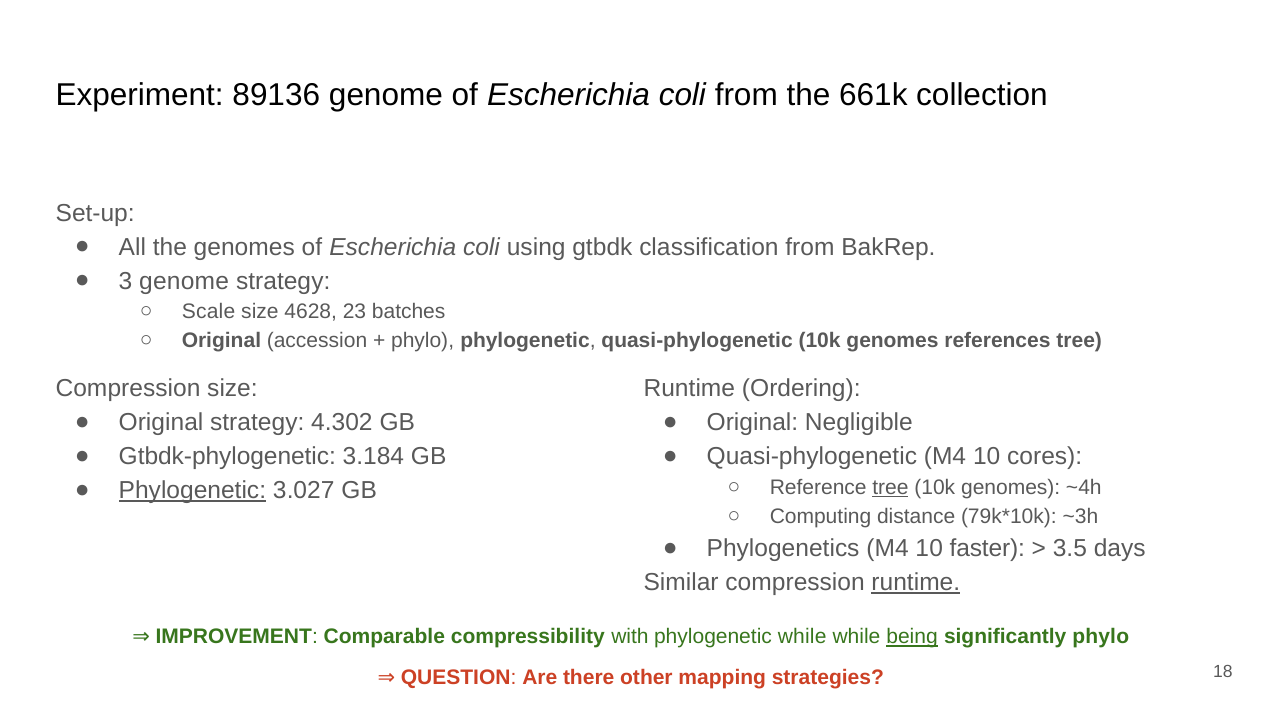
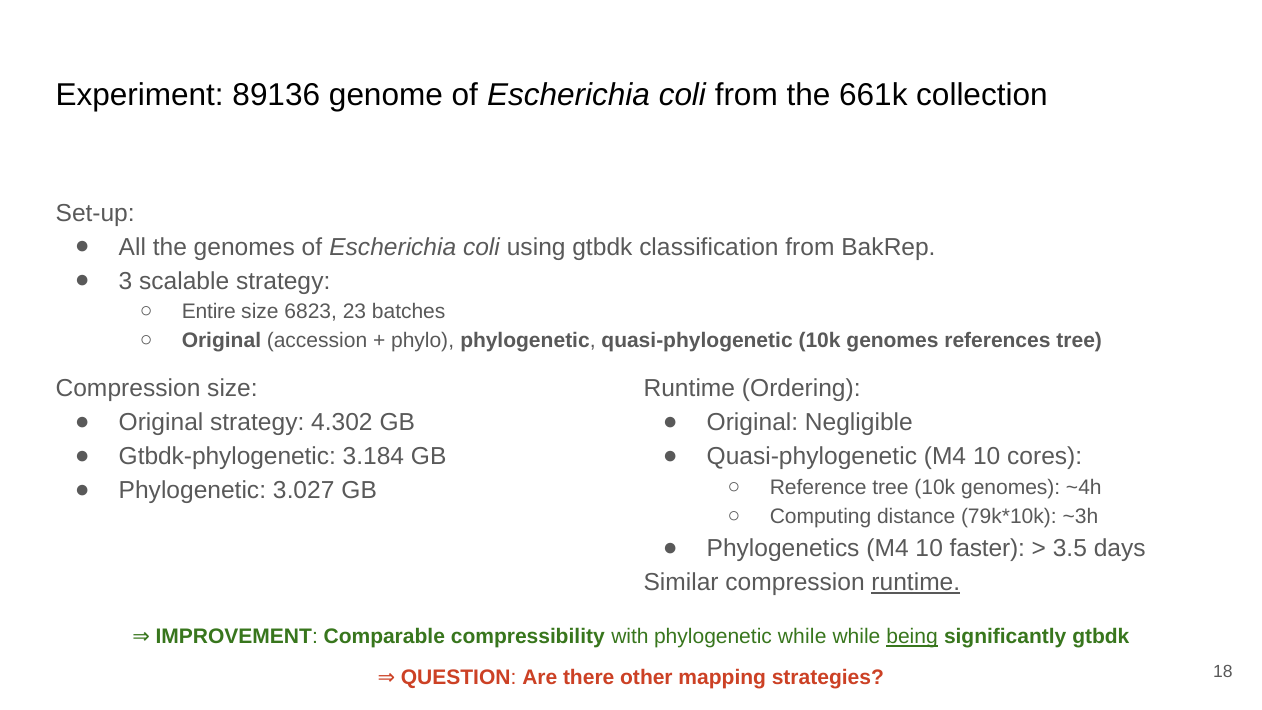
3 genome: genome -> scalable
Scale: Scale -> Entire
4628: 4628 -> 6823
tree at (891, 487) underline: present -> none
Phylogenetic at (192, 490) underline: present -> none
significantly phylo: phylo -> gtbdk
